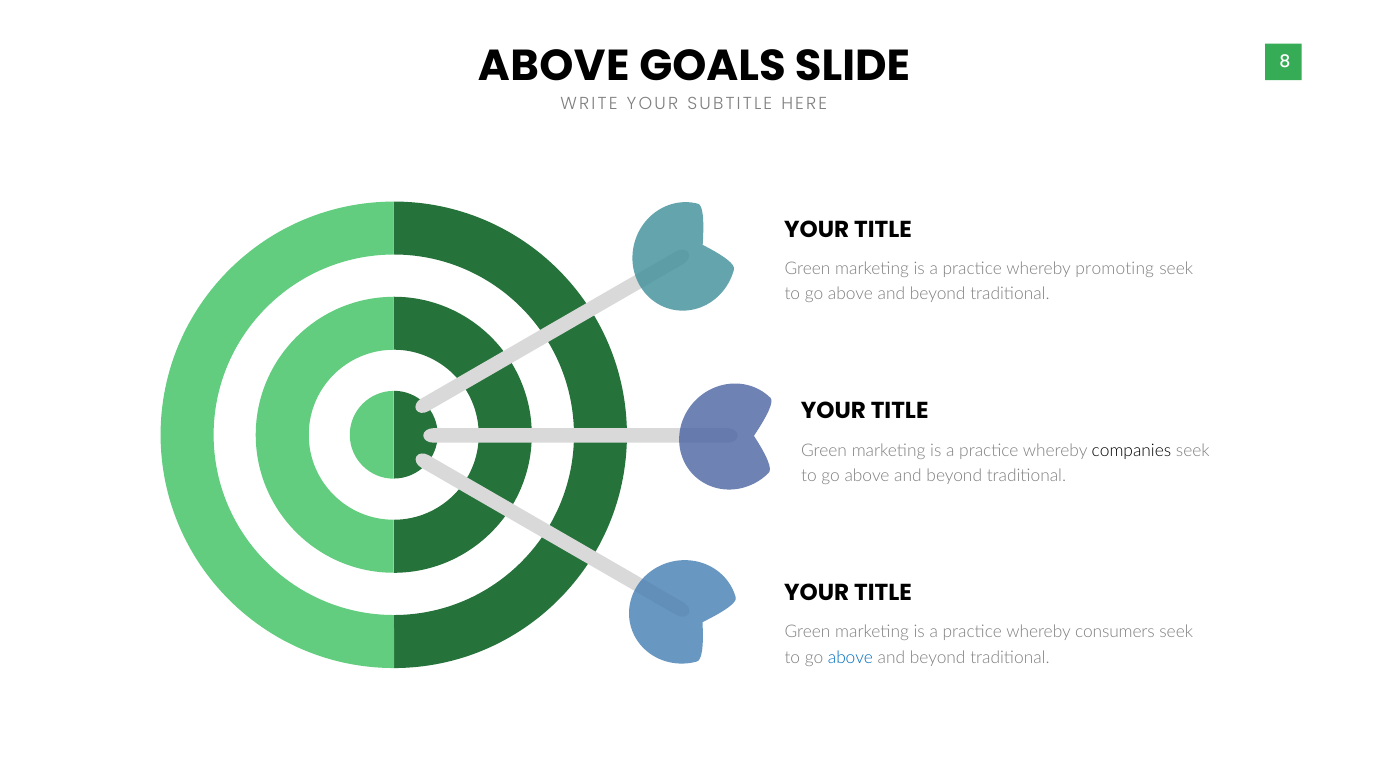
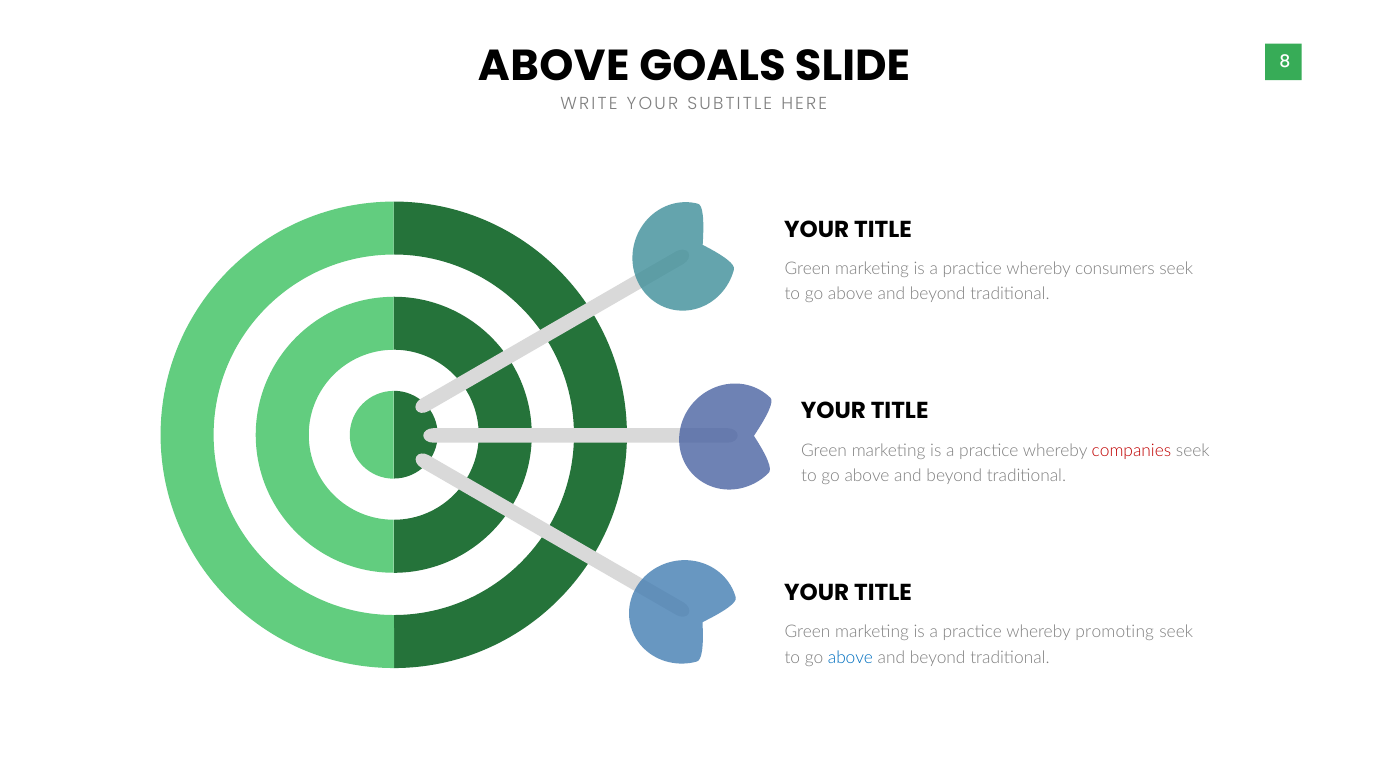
promoting: promoting -> consumers
companies colour: black -> red
consumers: consumers -> promoting
